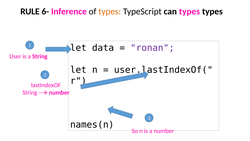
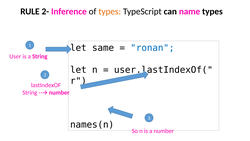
6-: 6- -> 2-
can types: types -> name
data: data -> same
ronan colour: purple -> blue
